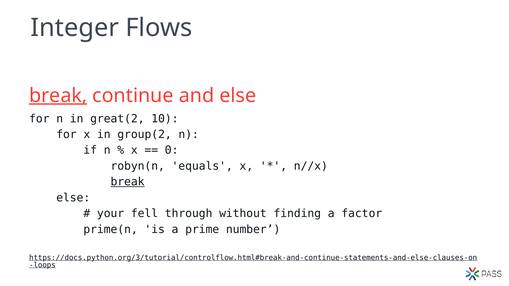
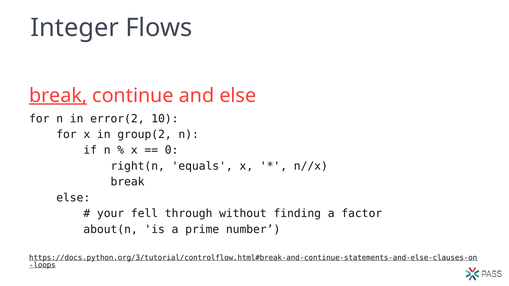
great(2: great(2 -> error(2
robyn(n: robyn(n -> right(n
break at (128, 182) underline: present -> none
prime(n: prime(n -> about(n
